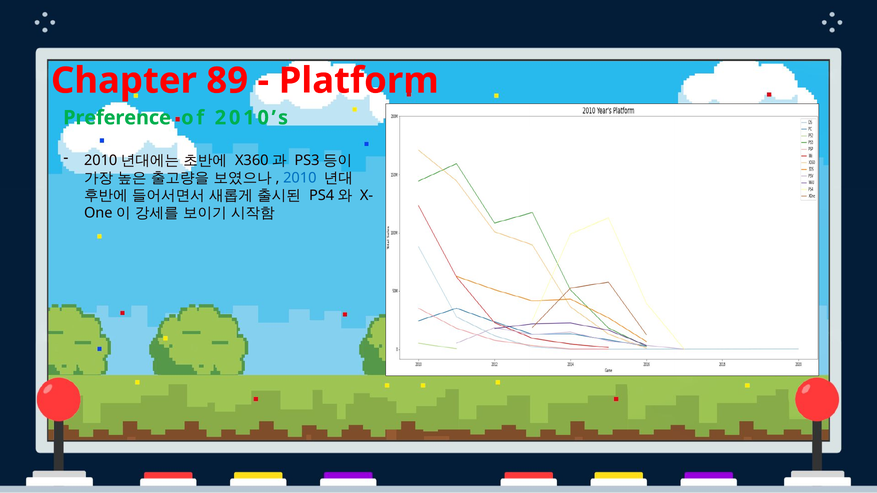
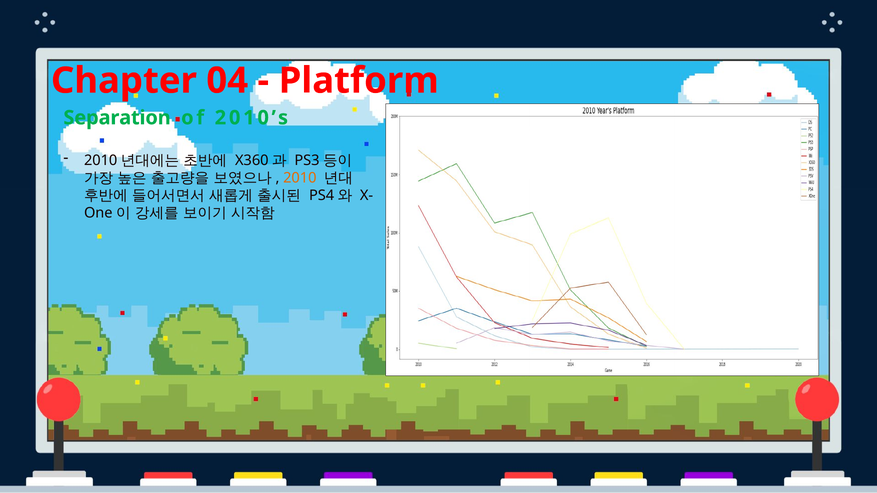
89: 89 -> 04
Preference: Preference -> Separation
2010 colour: blue -> orange
